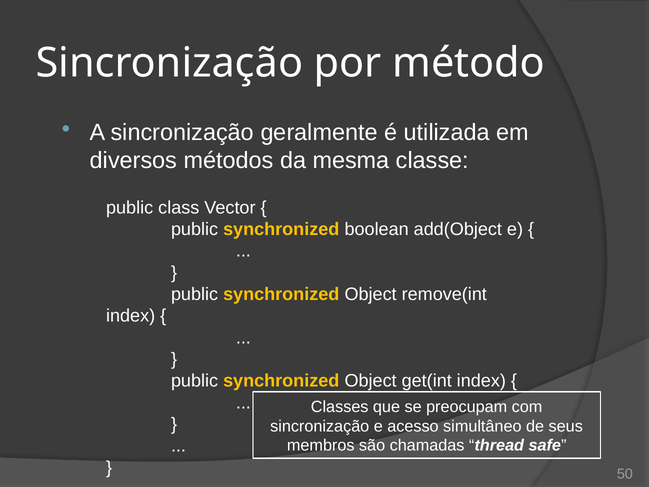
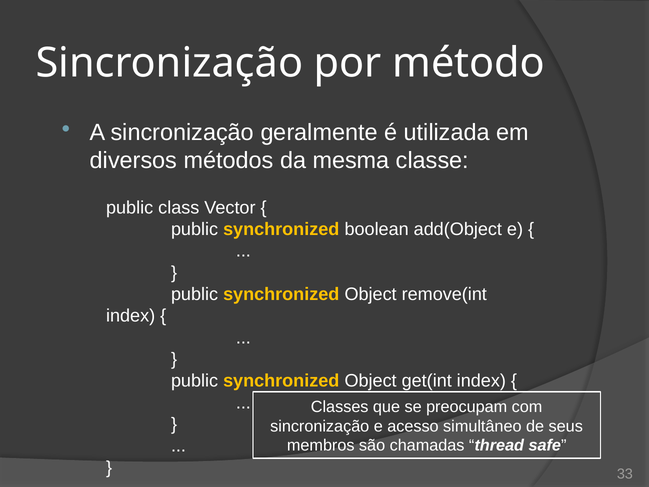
50: 50 -> 33
